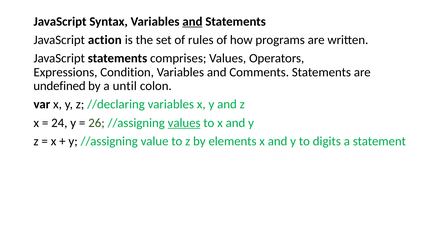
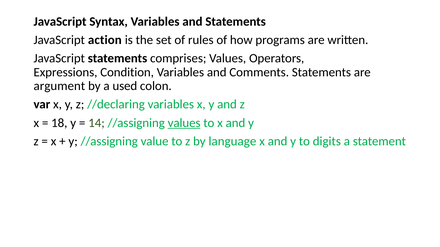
and at (192, 22) underline: present -> none
undefined: undefined -> argument
until: until -> used
24: 24 -> 18
26: 26 -> 14
elements: elements -> language
